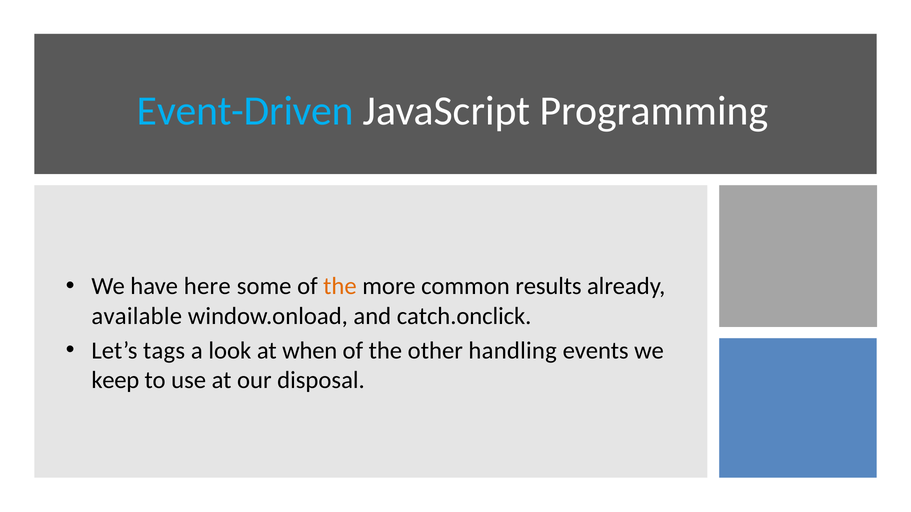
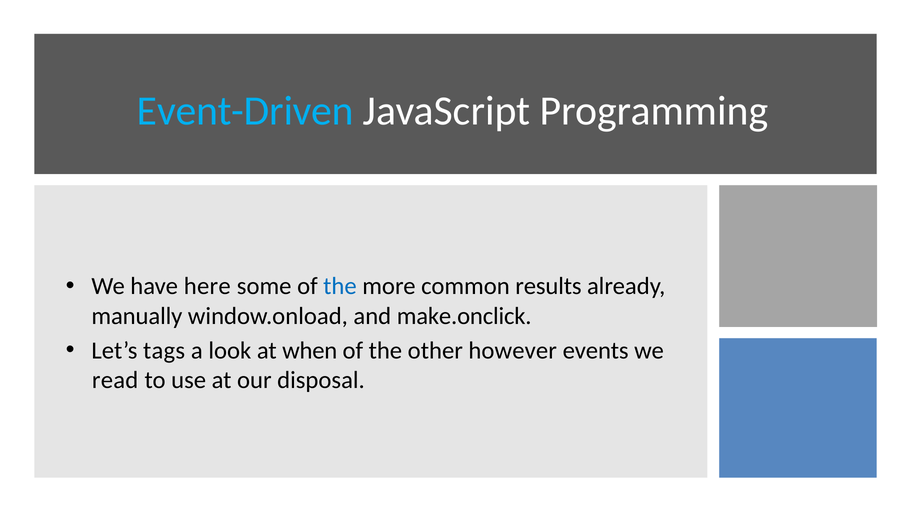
the at (340, 287) colour: orange -> blue
available: available -> manually
catch.onclick: catch.onclick -> make.onclick
handling: handling -> however
keep: keep -> read
